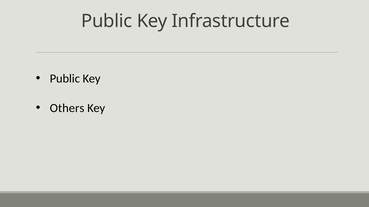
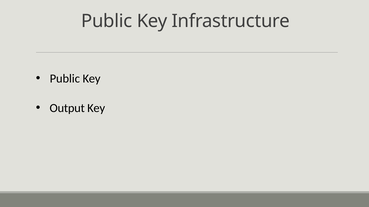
Others: Others -> Output
